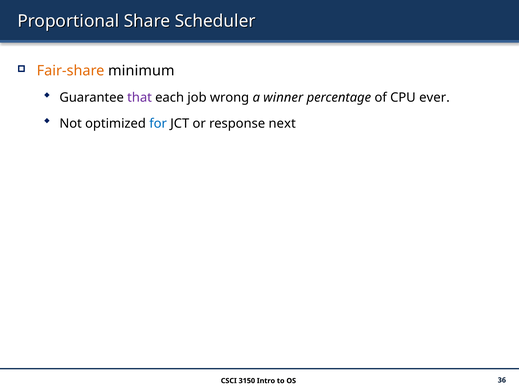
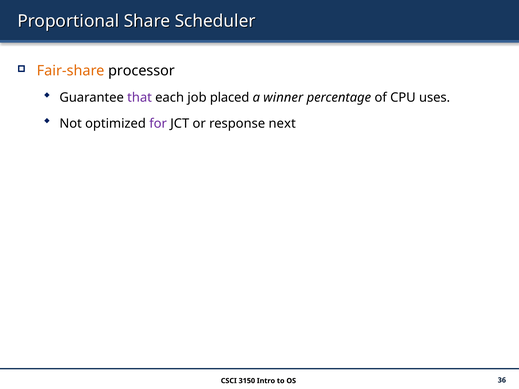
minimum: minimum -> processor
wrong: wrong -> placed
ever: ever -> uses
for colour: blue -> purple
